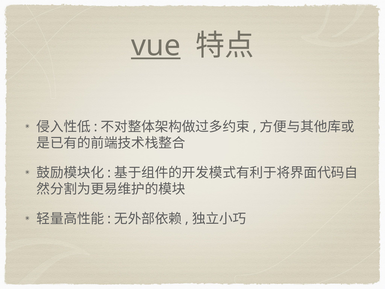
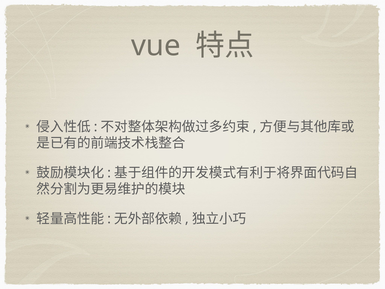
vue underline: present -> none
